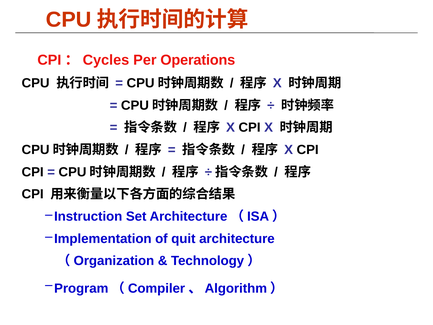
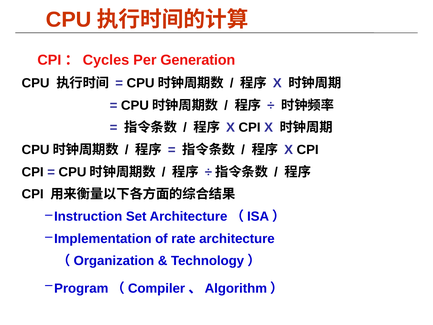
Operations: Operations -> Generation
quit: quit -> rate
